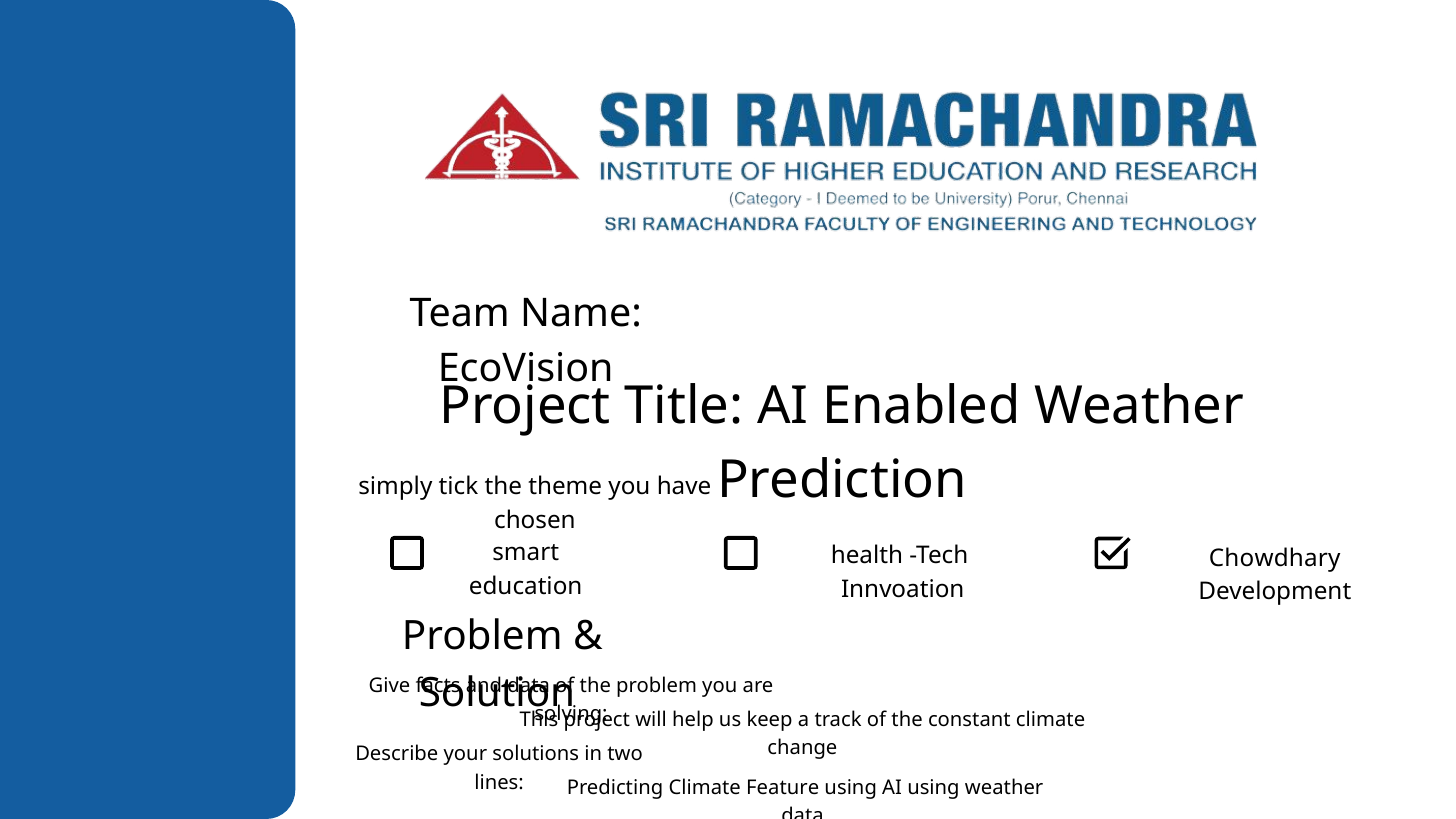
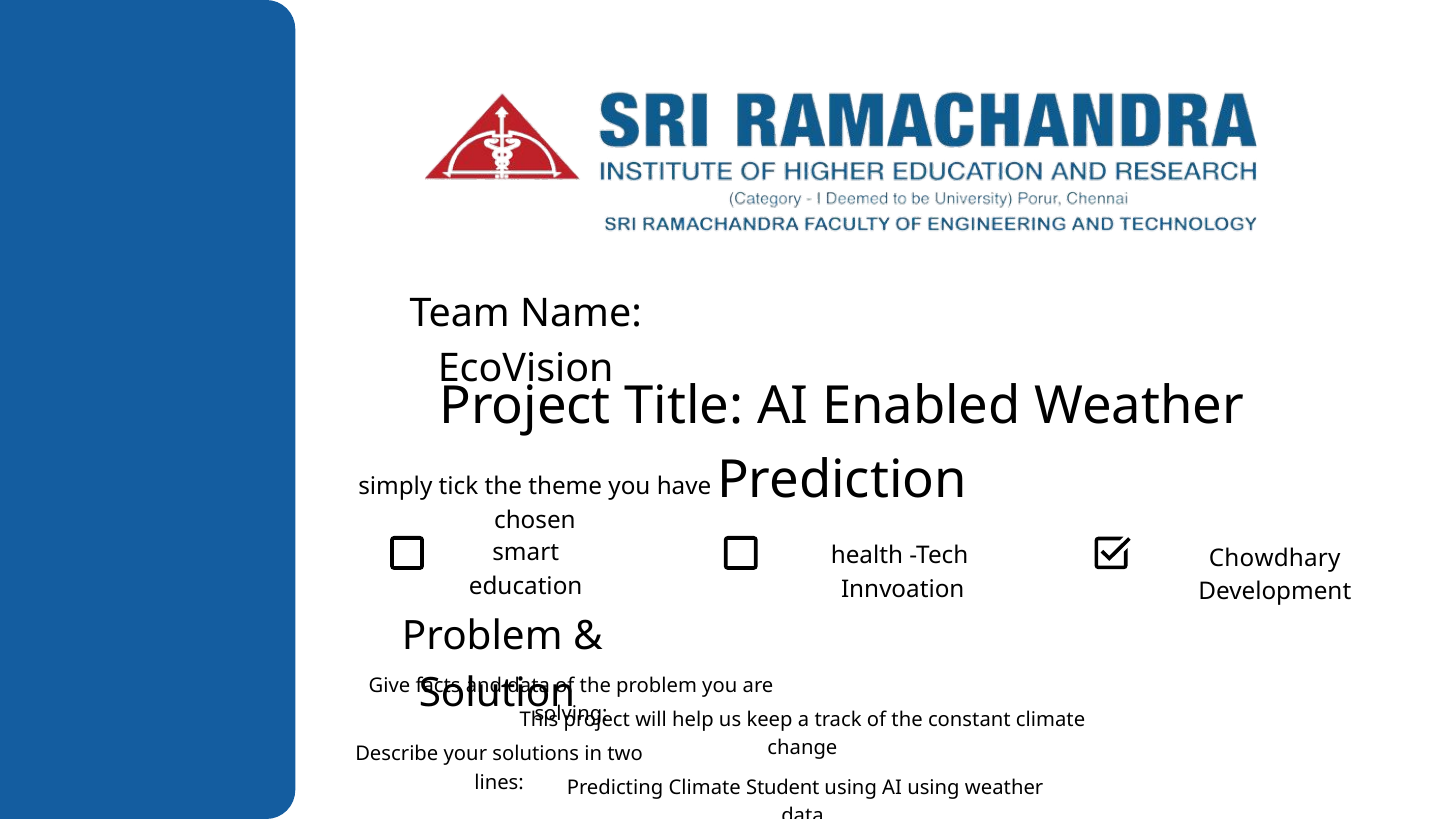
Feature: Feature -> Student
